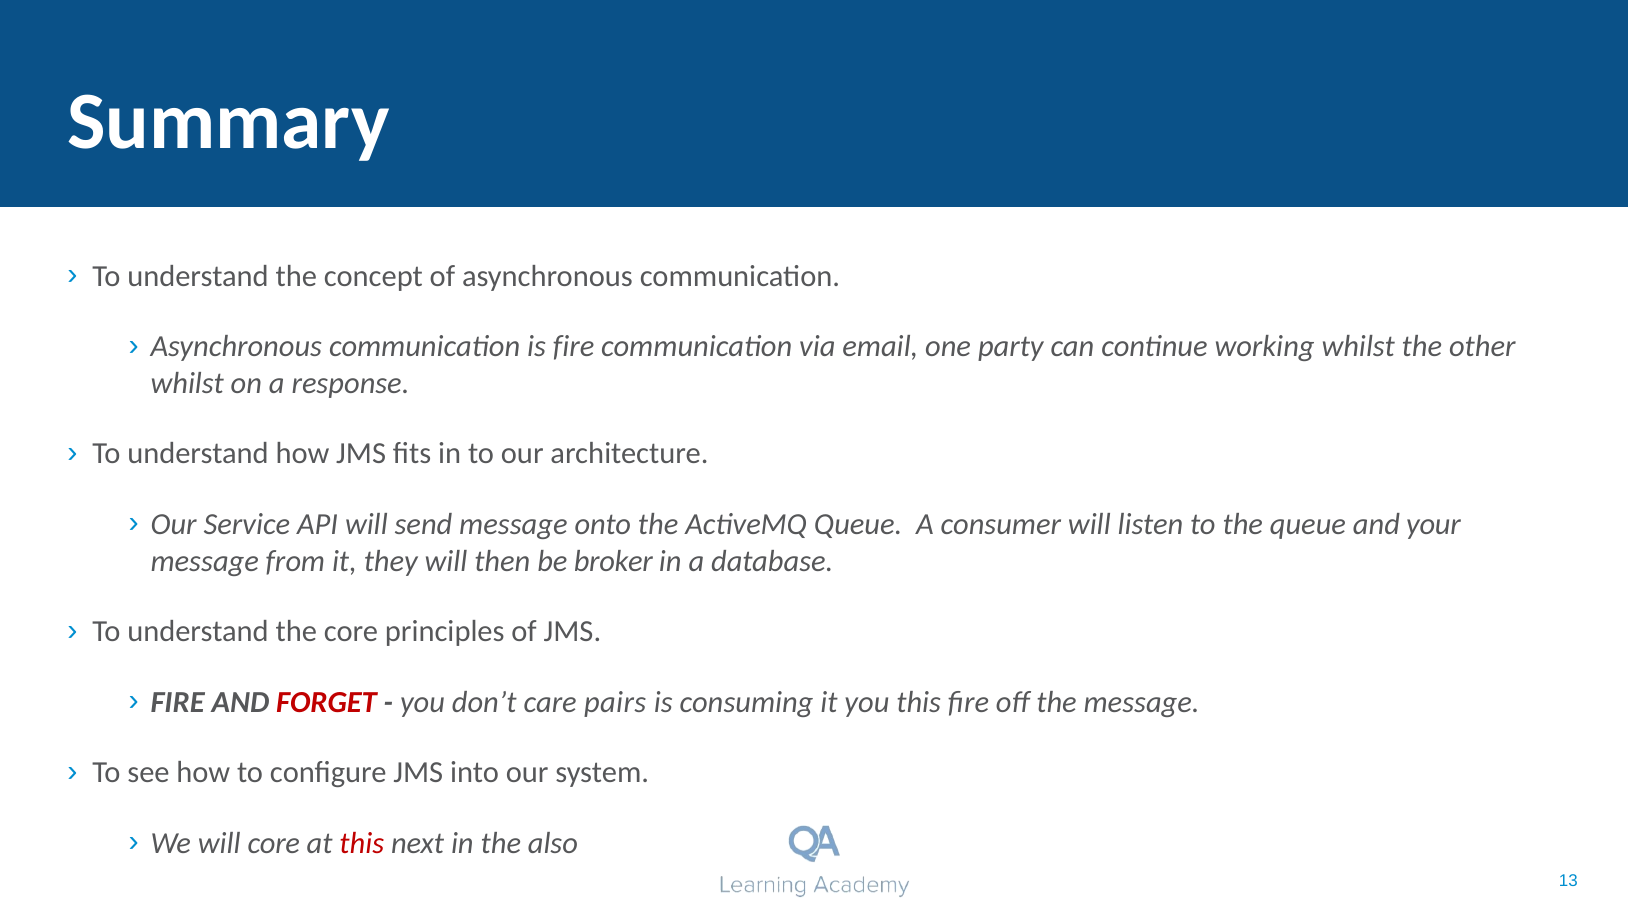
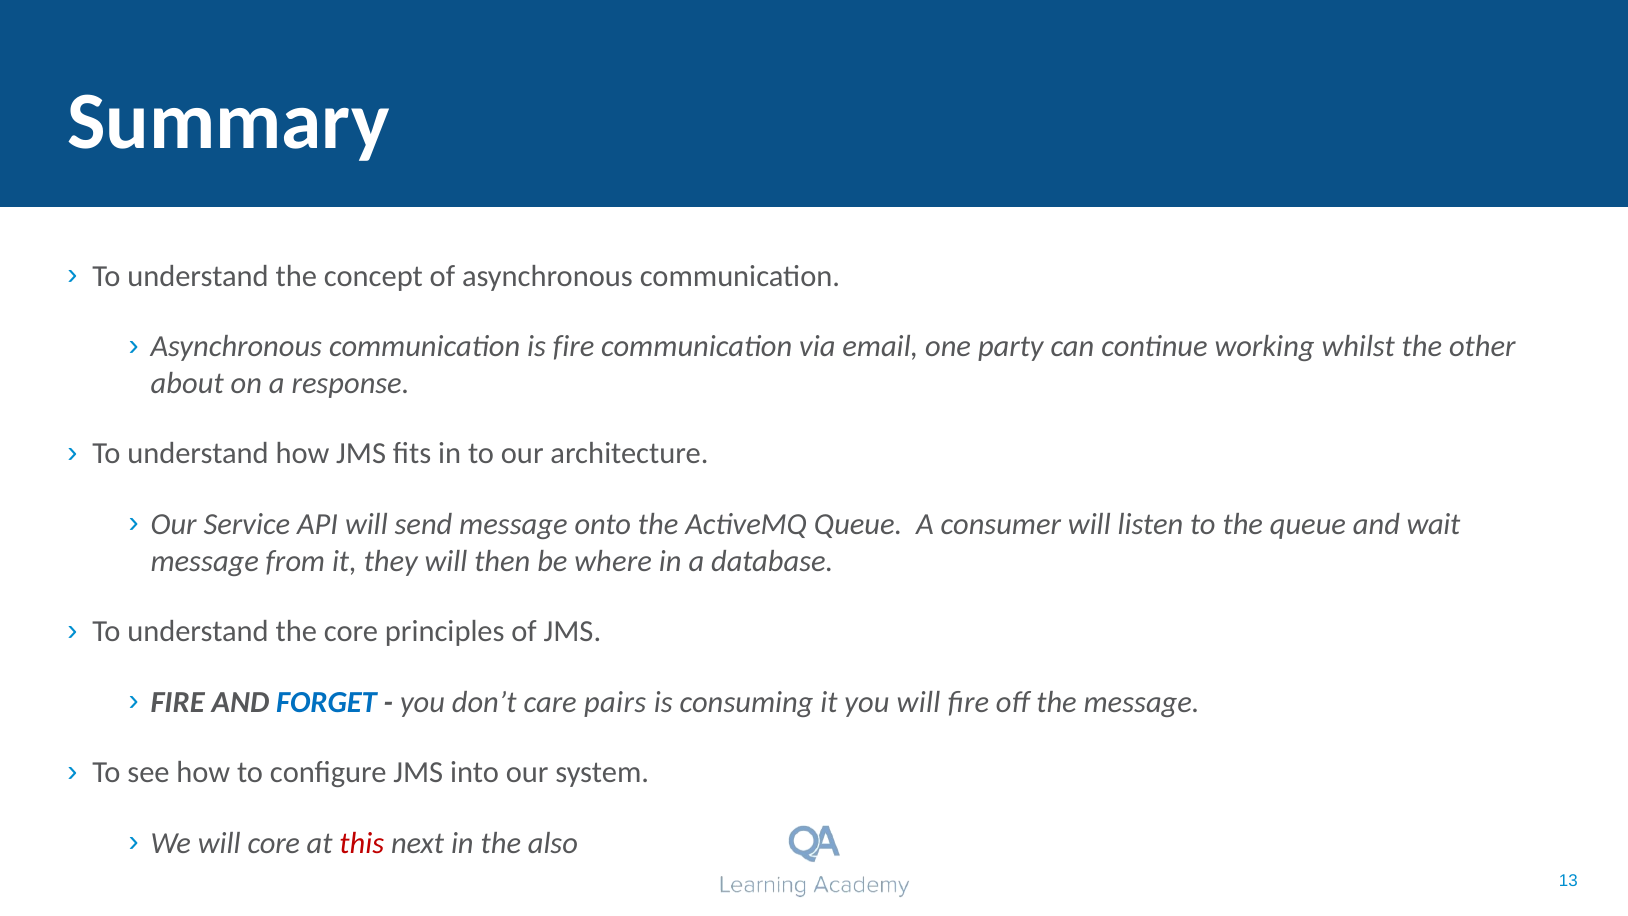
whilst at (187, 383): whilst -> about
your: your -> wait
broker: broker -> where
FORGET colour: red -> blue
you this: this -> will
